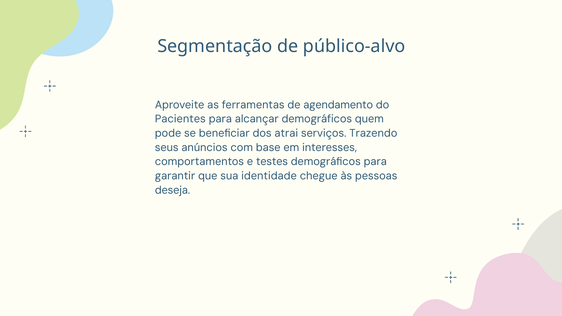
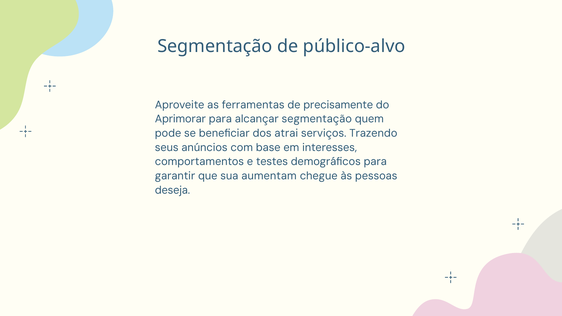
agendamento: agendamento -> precisamente
Pacientes: Pacientes -> Aprimorar
alcançar demográficos: demográficos -> segmentação
identidade: identidade -> aumentam
